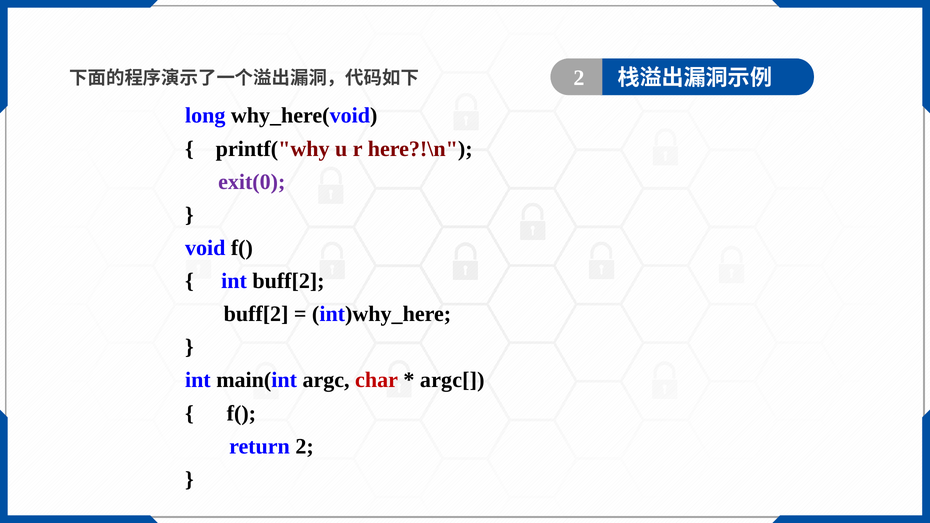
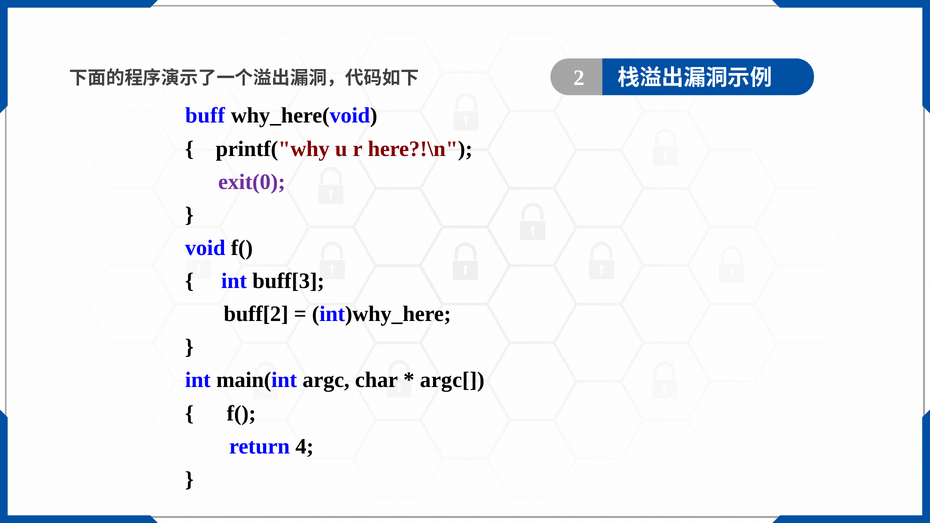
long: long -> buff
int buff[2: buff[2 -> buff[3
char colour: red -> black
return 2: 2 -> 4
